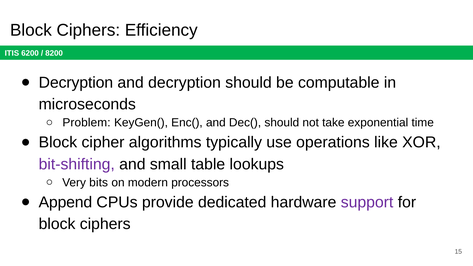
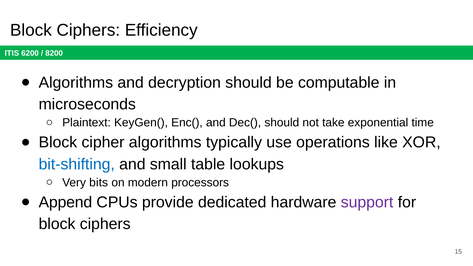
Decryption at (76, 83): Decryption -> Algorithms
Problem: Problem -> Plaintext
bit-shifting colour: purple -> blue
